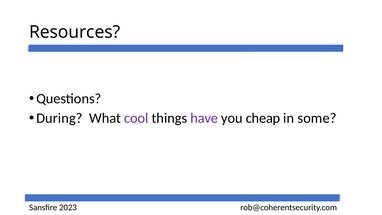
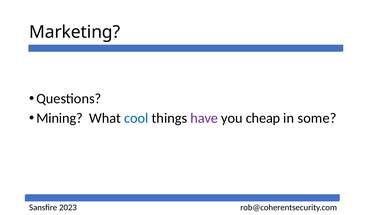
Resources: Resources -> Marketing
During: During -> Mining
cool colour: purple -> blue
